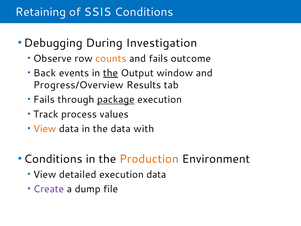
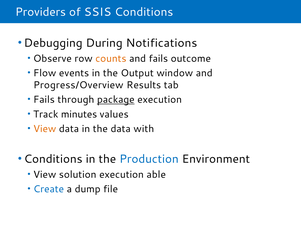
Retaining: Retaining -> Providers
Investigation: Investigation -> Notifications
Back: Back -> Flow
the at (110, 73) underline: present -> none
process: process -> minutes
Production colour: orange -> blue
detailed: detailed -> solution
execution data: data -> able
Create colour: purple -> blue
